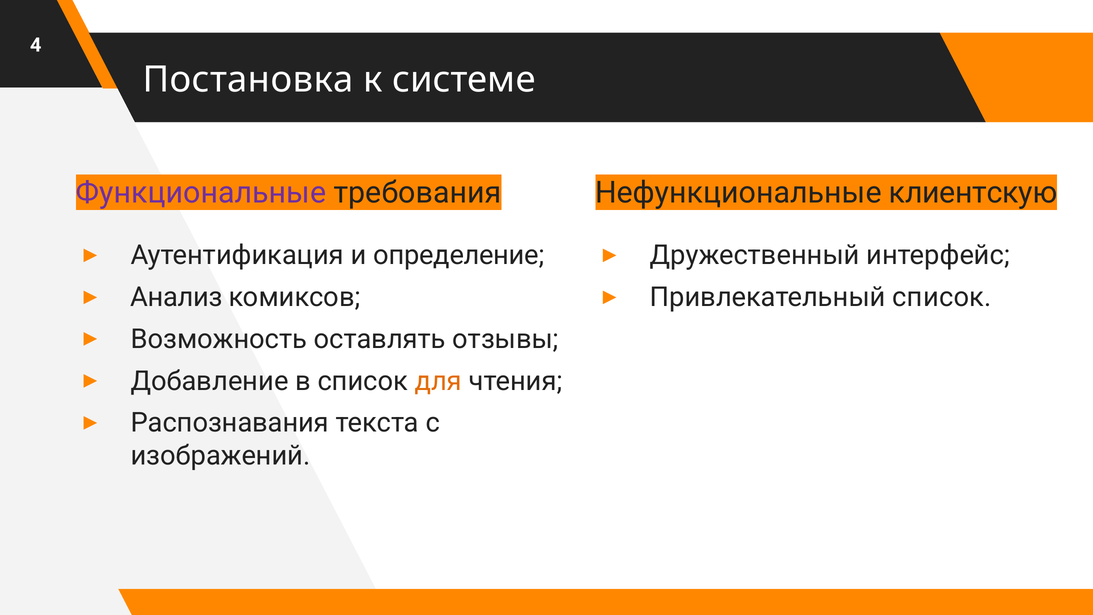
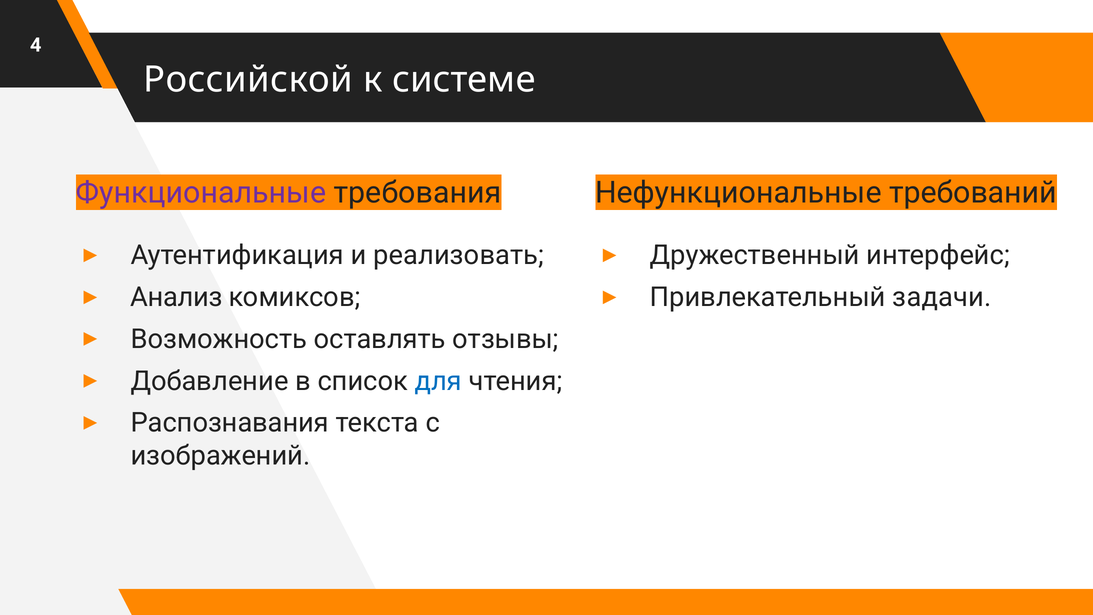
Постановка: Постановка -> Российской
клиентскую: клиентскую -> требований
определение: определение -> реализовать
Привлекательный список: список -> задачи
для colour: orange -> blue
